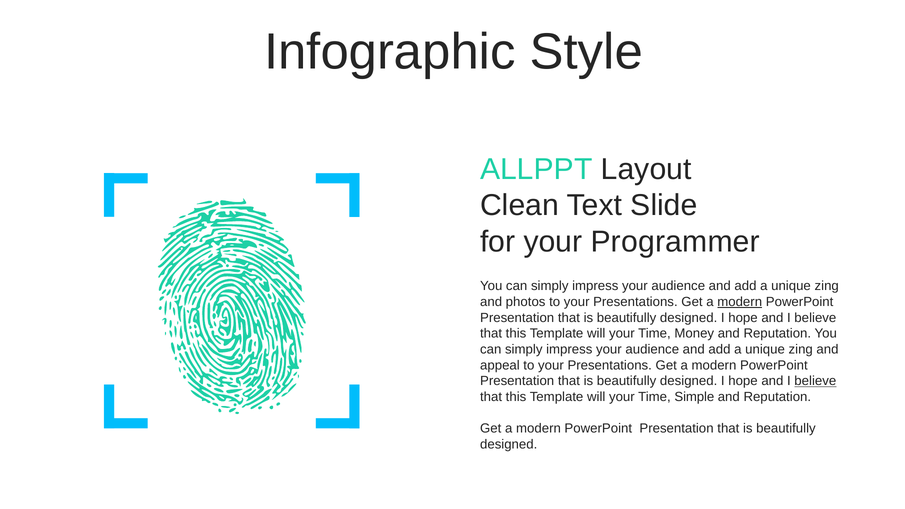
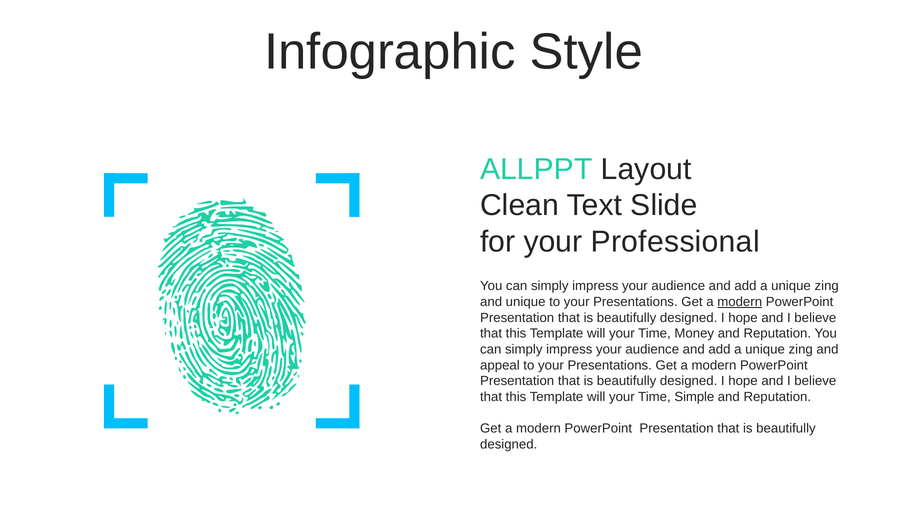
Programmer: Programmer -> Professional
and photos: photos -> unique
believe at (815, 381) underline: present -> none
